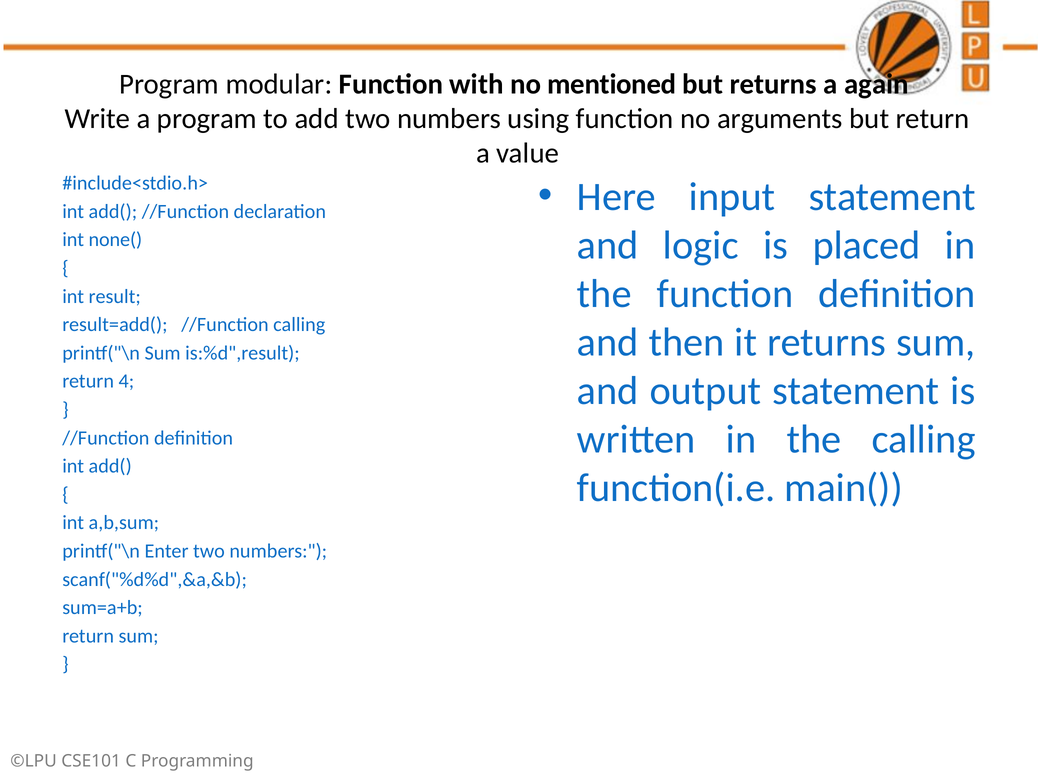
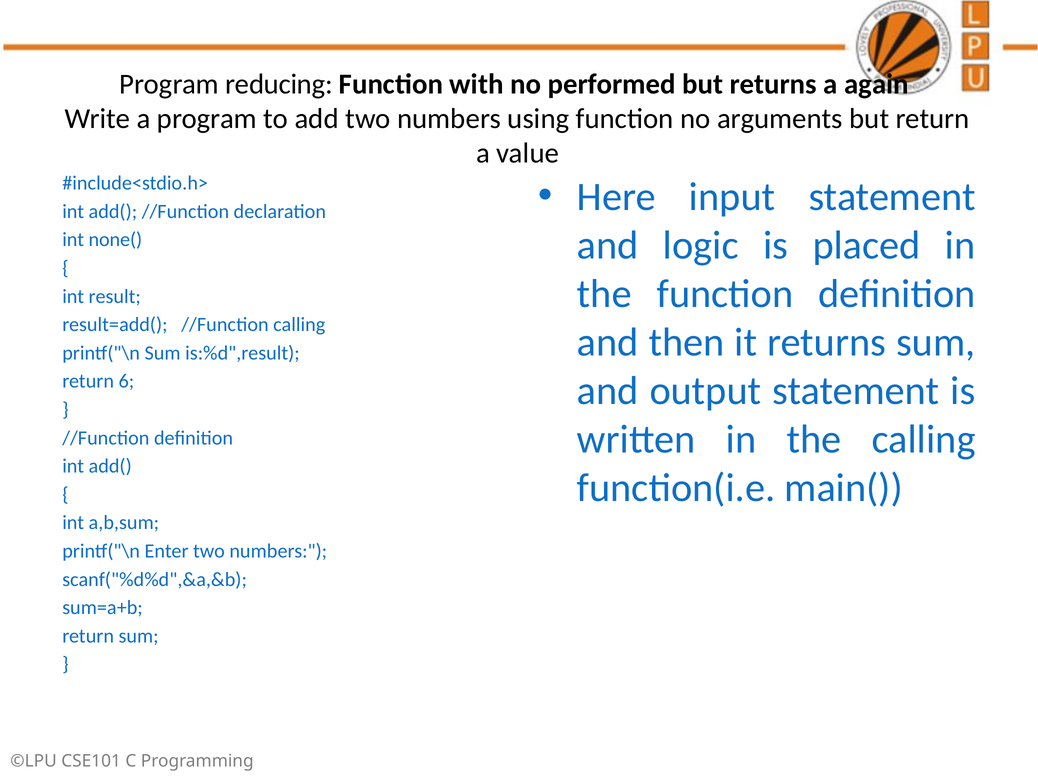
modular: modular -> reducing
mentioned: mentioned -> performed
4: 4 -> 6
